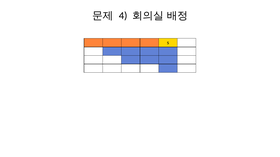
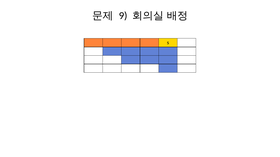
4: 4 -> 9
